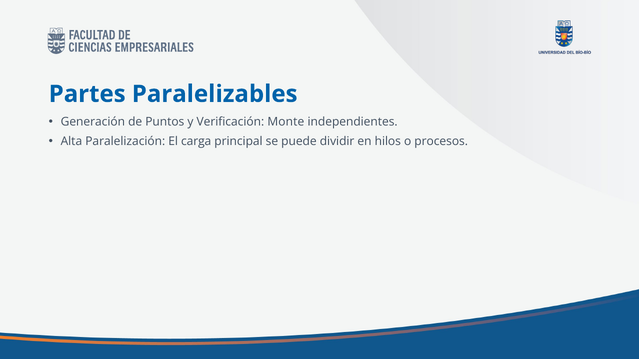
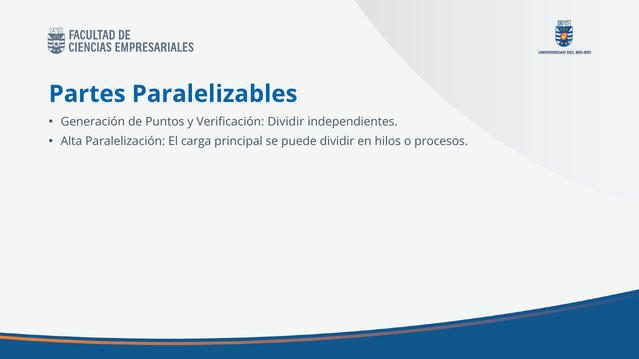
Verificación Monte: Monte -> Dividir
